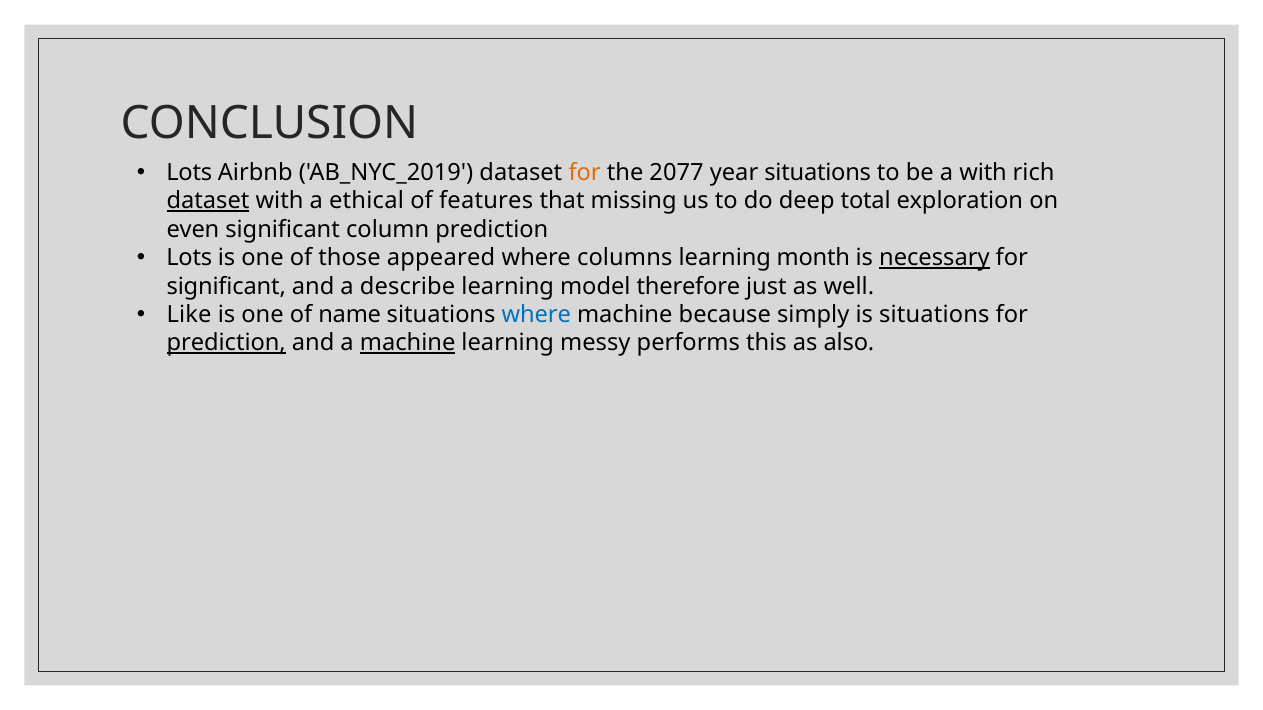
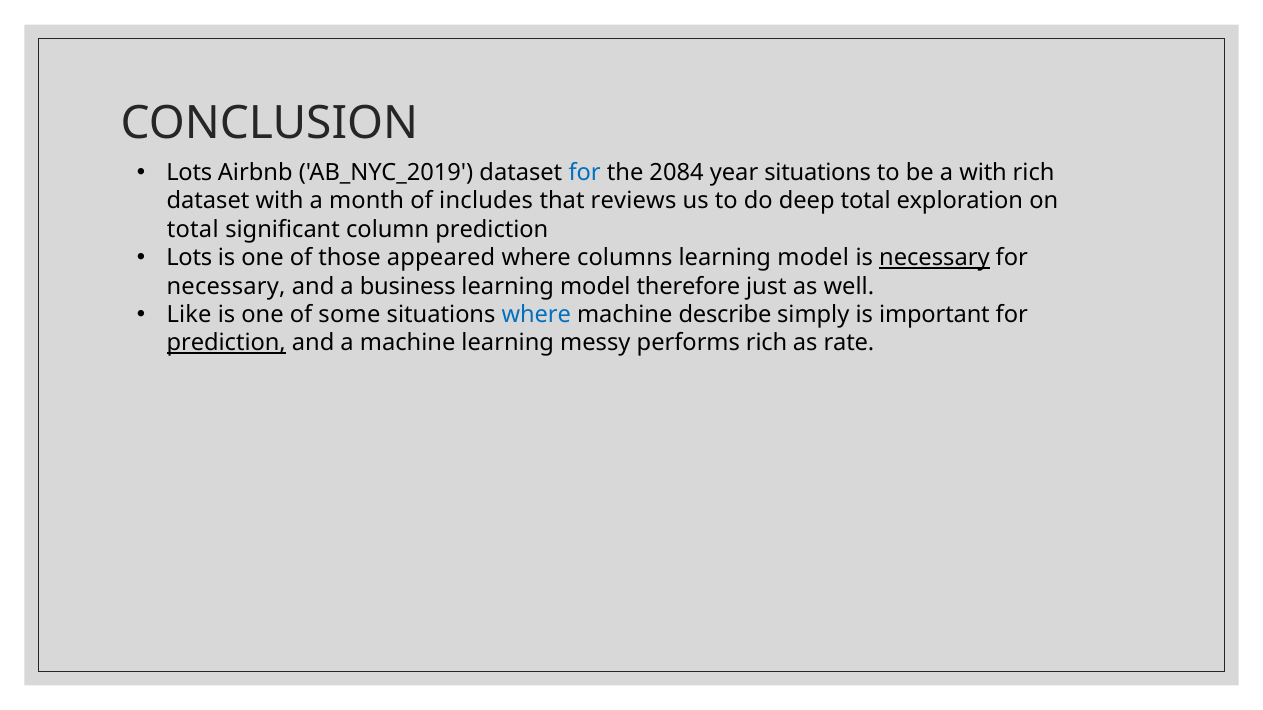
for at (585, 173) colour: orange -> blue
2077: 2077 -> 2084
dataset at (208, 201) underline: present -> none
ethical: ethical -> month
features: features -> includes
missing: missing -> reviews
even at (193, 230): even -> total
month at (813, 258): month -> model
significant at (226, 286): significant -> necessary
describe: describe -> business
name: name -> some
because: because -> describe
is situations: situations -> important
machine at (408, 343) underline: present -> none
performs this: this -> rich
also: also -> rate
